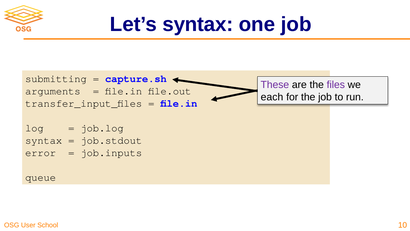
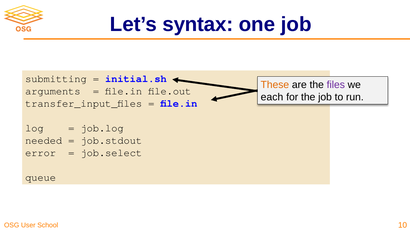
capture.sh: capture.sh -> initial.sh
These colour: purple -> orange
syntax at (44, 140): syntax -> needed
job.inputs: job.inputs -> job.select
